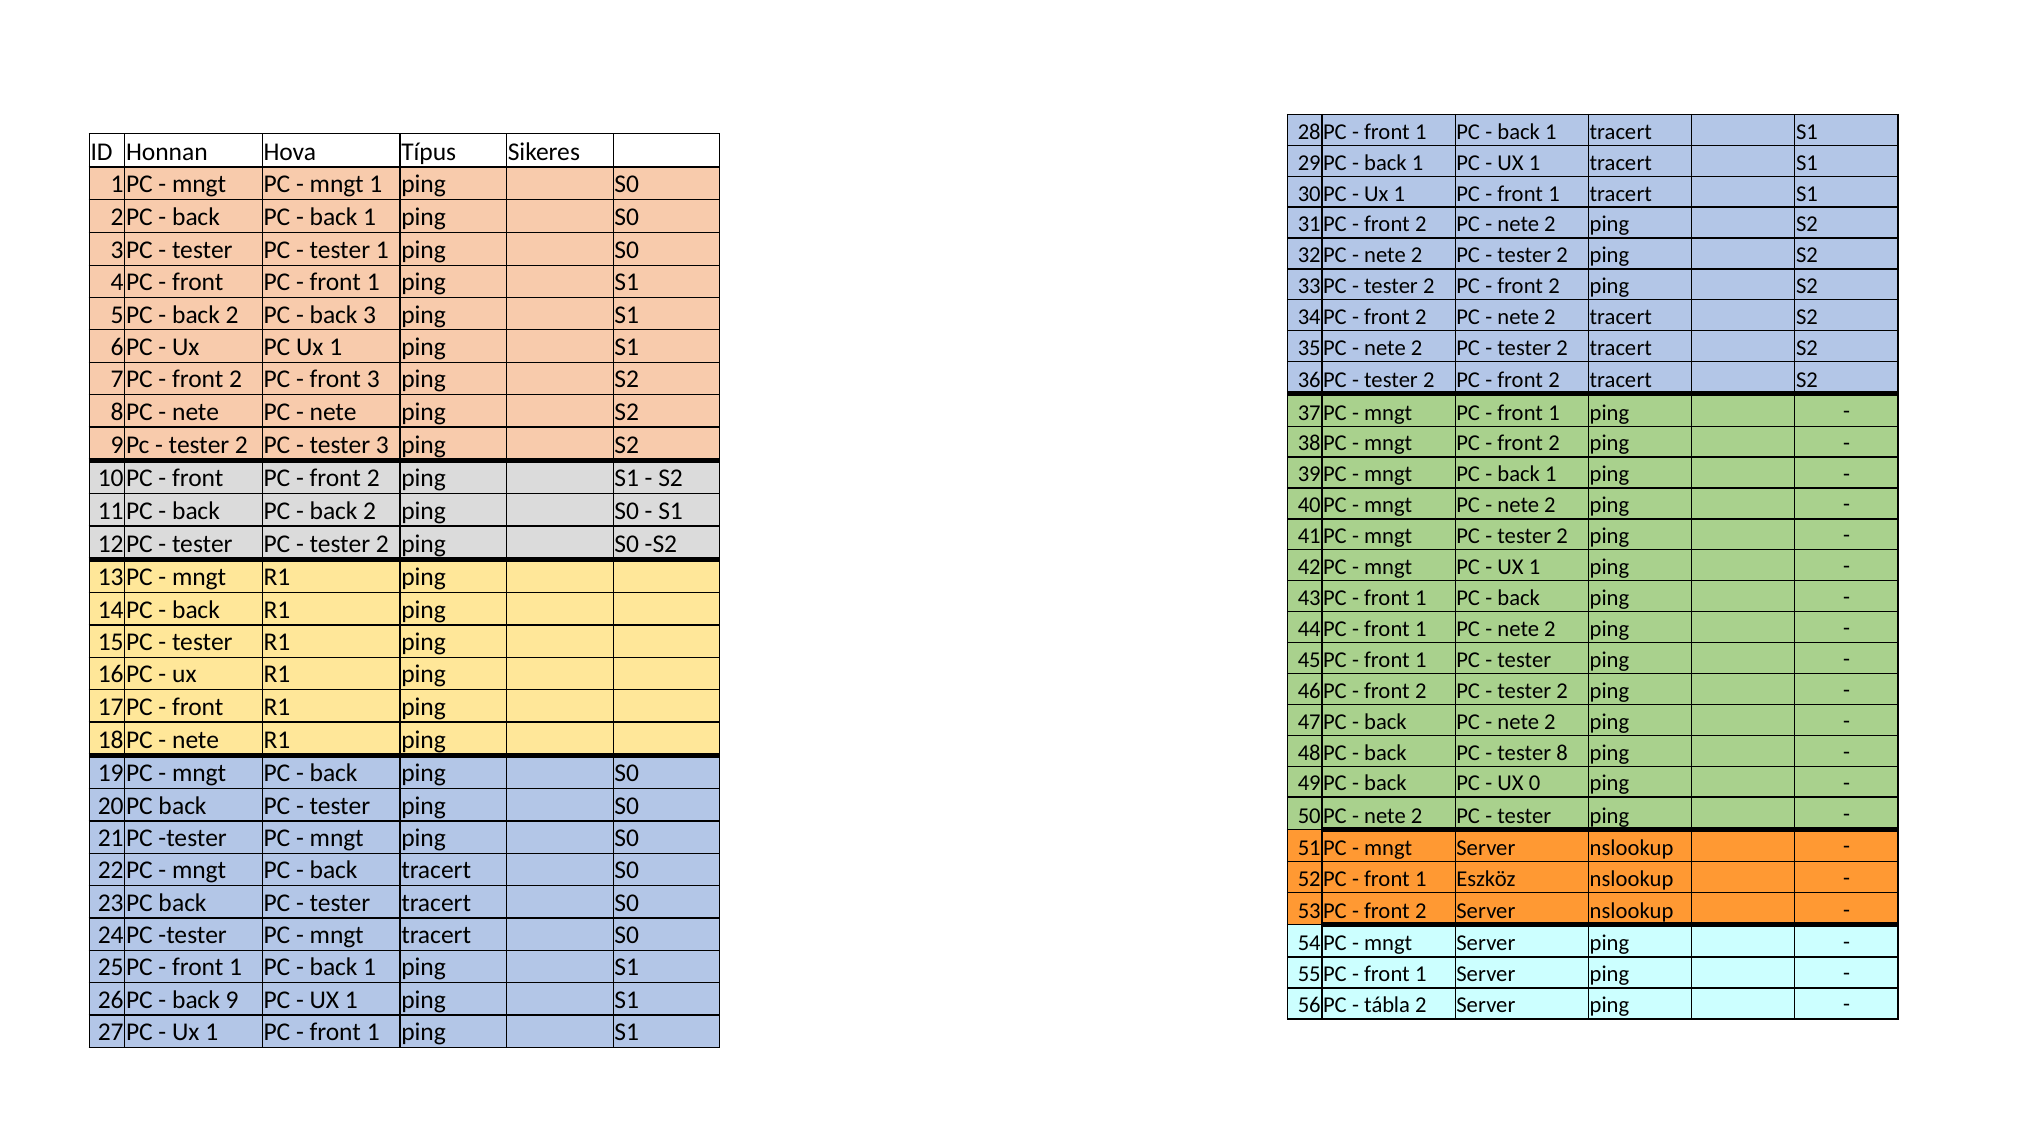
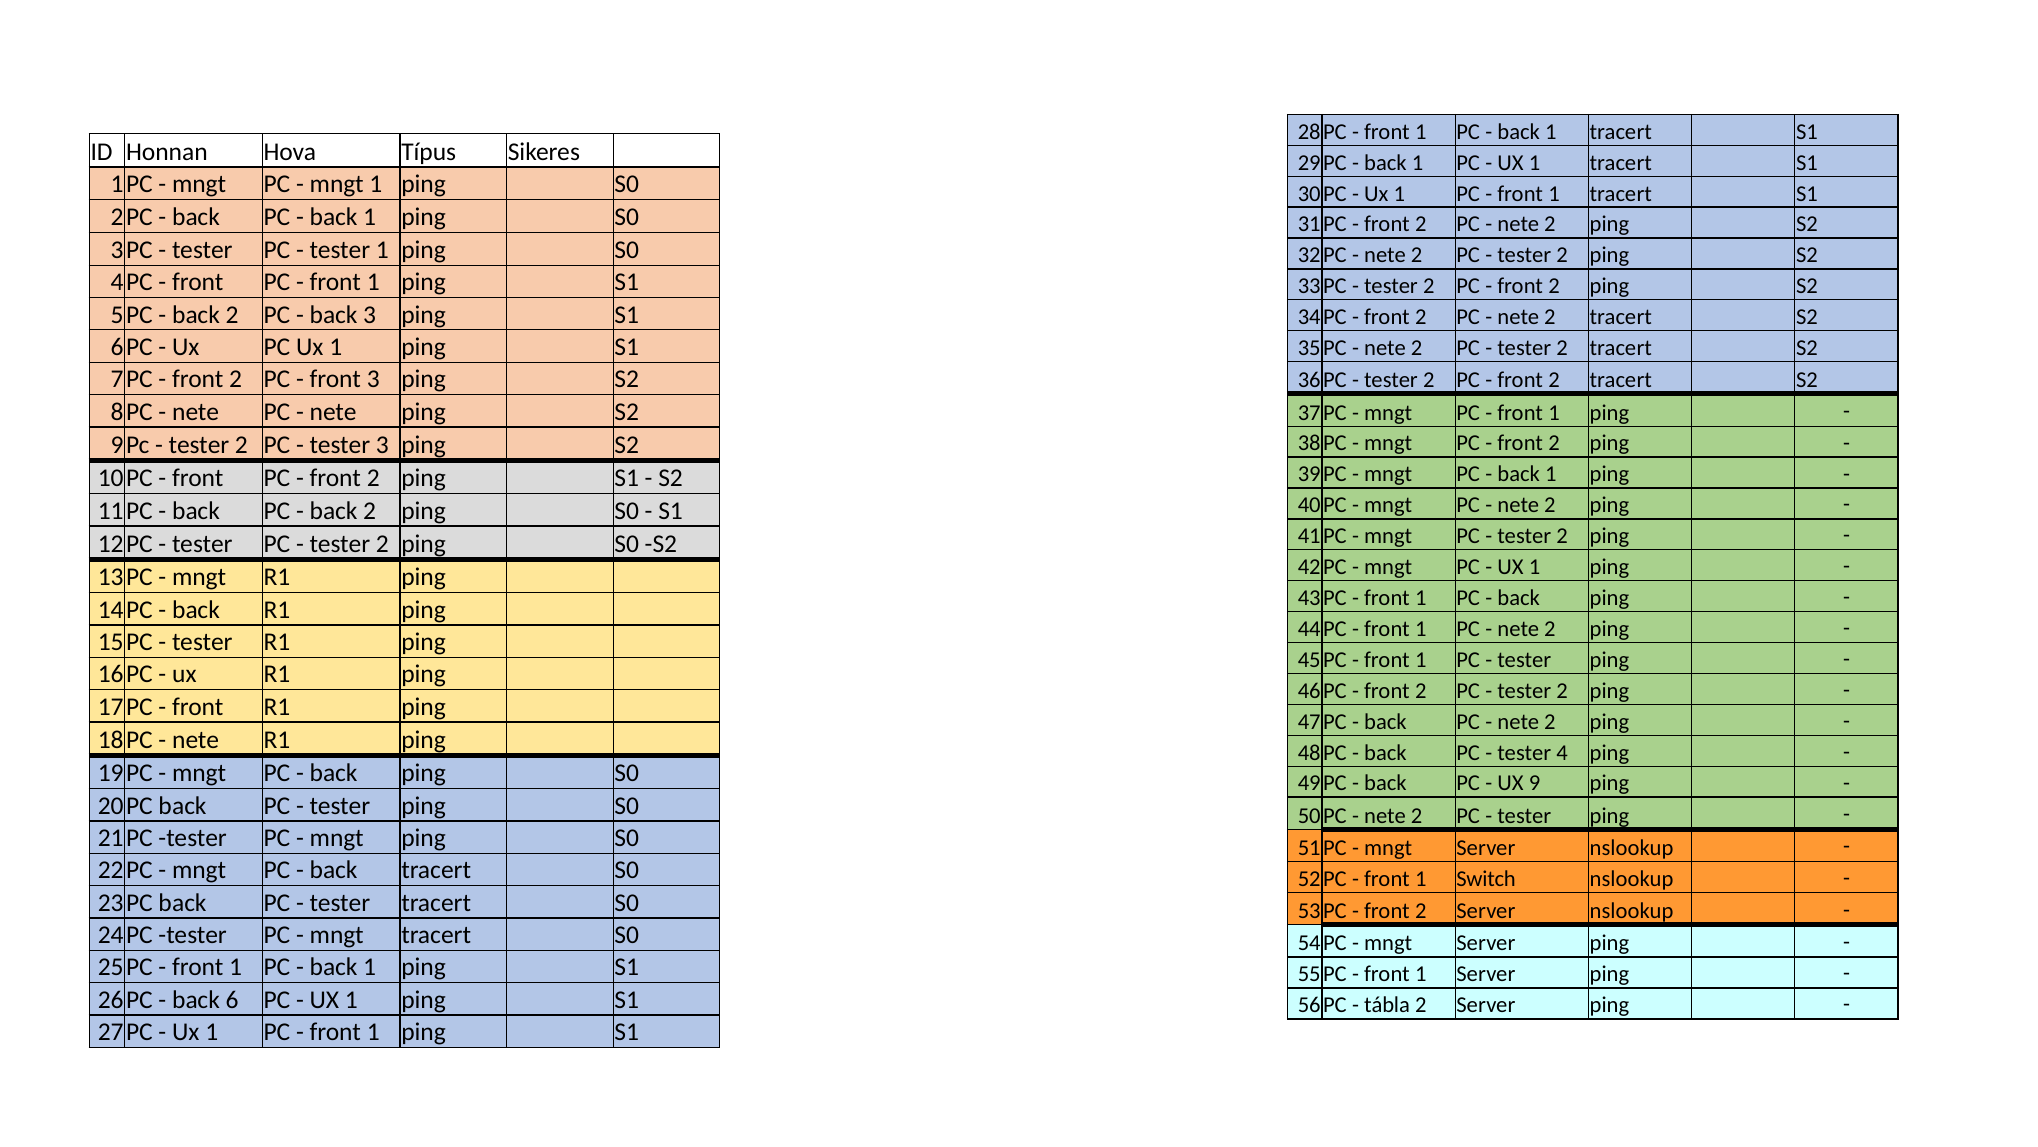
8: 8 -> 4
0: 0 -> 9
Eszköz: Eszköz -> Switch
9: 9 -> 6
